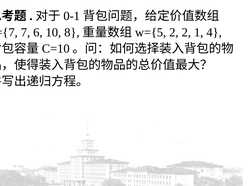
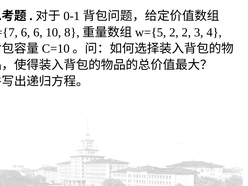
7 at (26, 32): 7 -> 6
1: 1 -> 3
